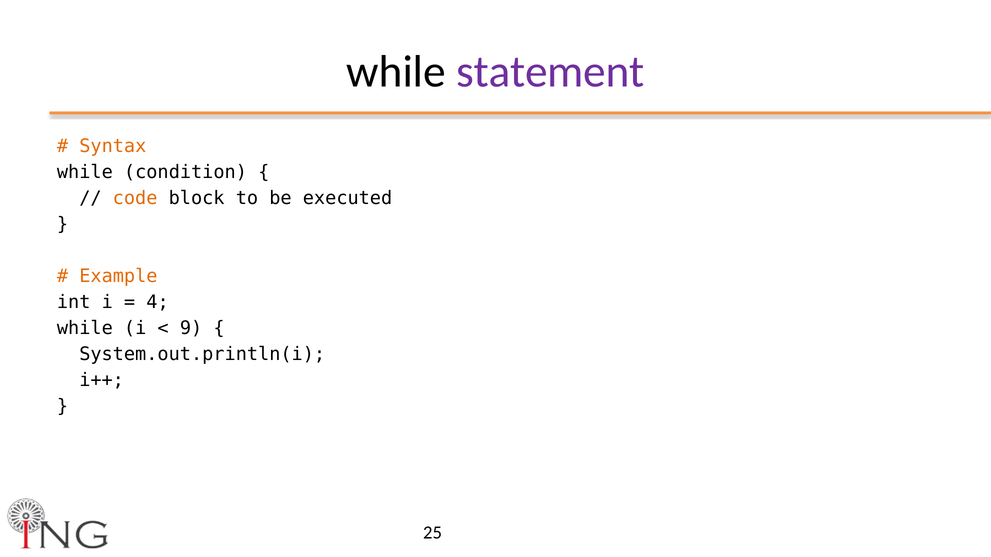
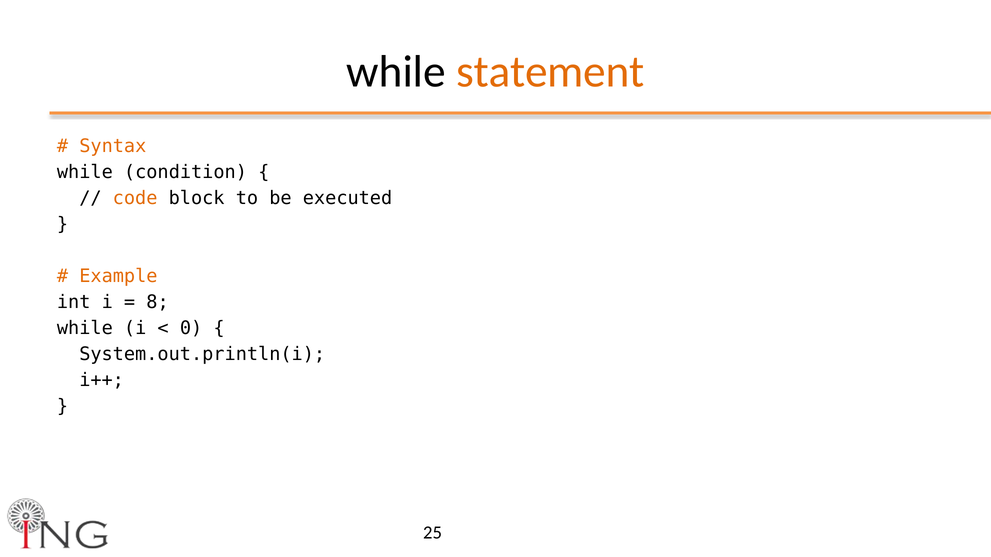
statement colour: purple -> orange
4: 4 -> 8
9: 9 -> 0
